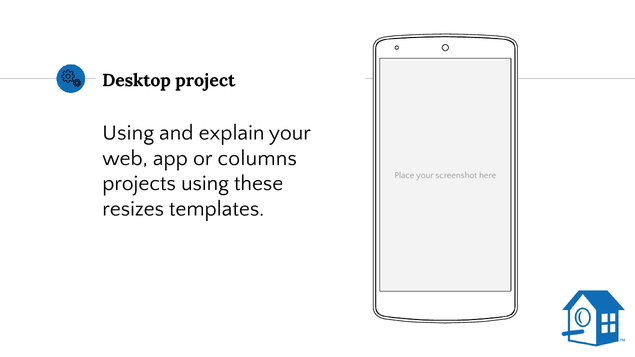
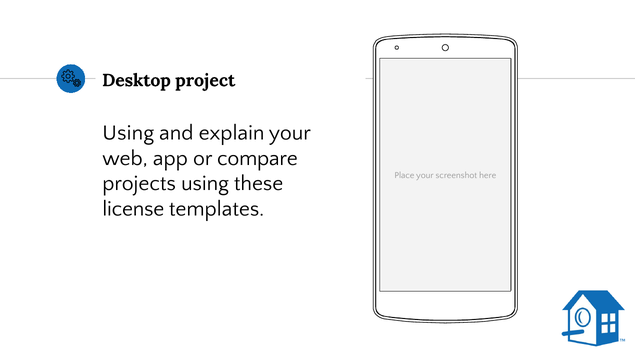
columns: columns -> compare
resizes: resizes -> license
